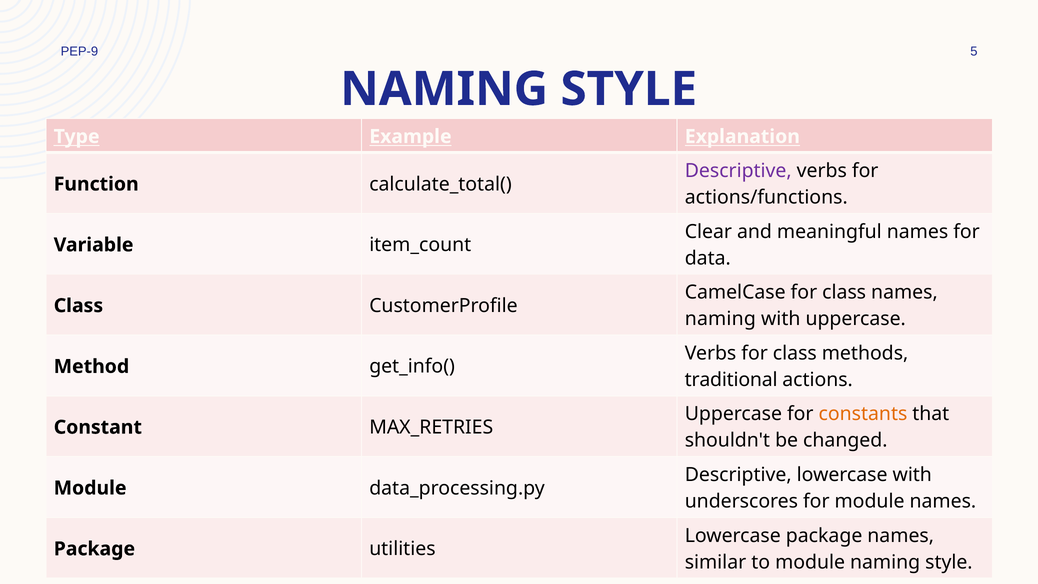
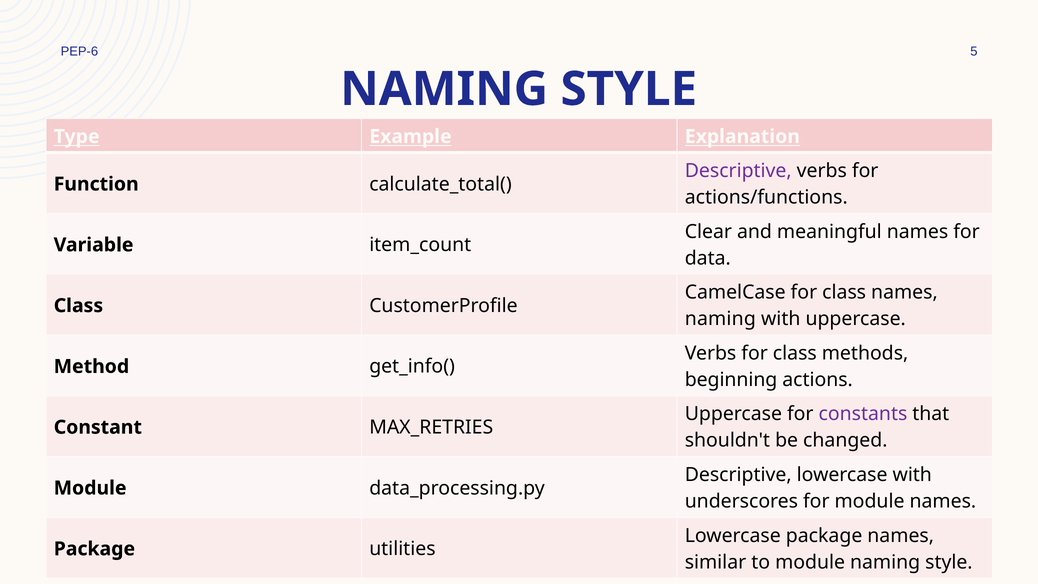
PEP-9: PEP-9 -> PEP-6
traditional: traditional -> beginning
constants colour: orange -> purple
